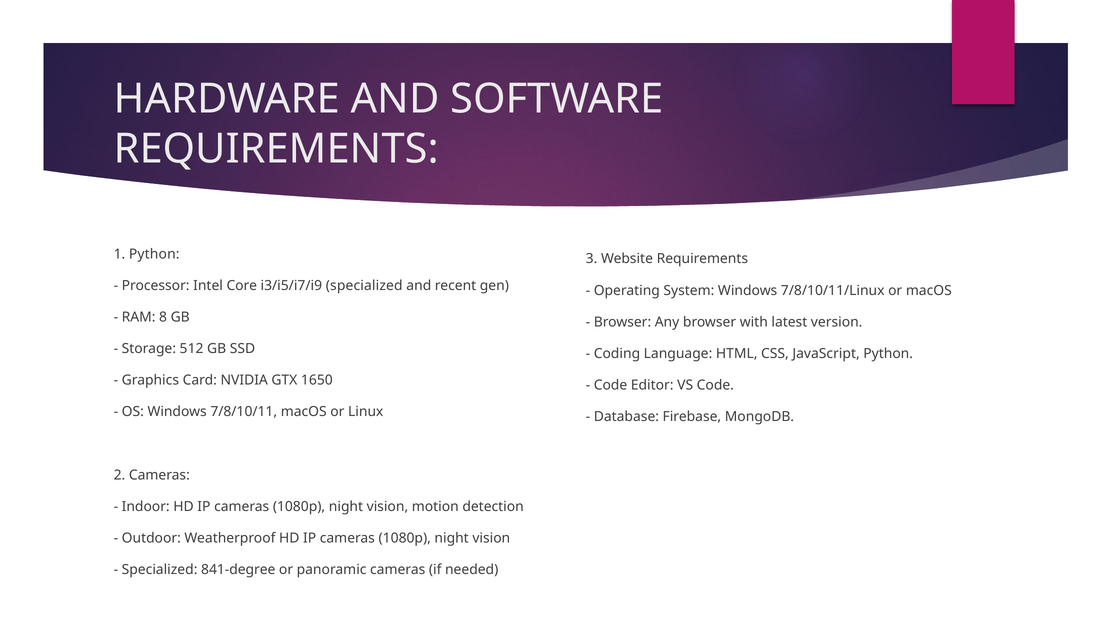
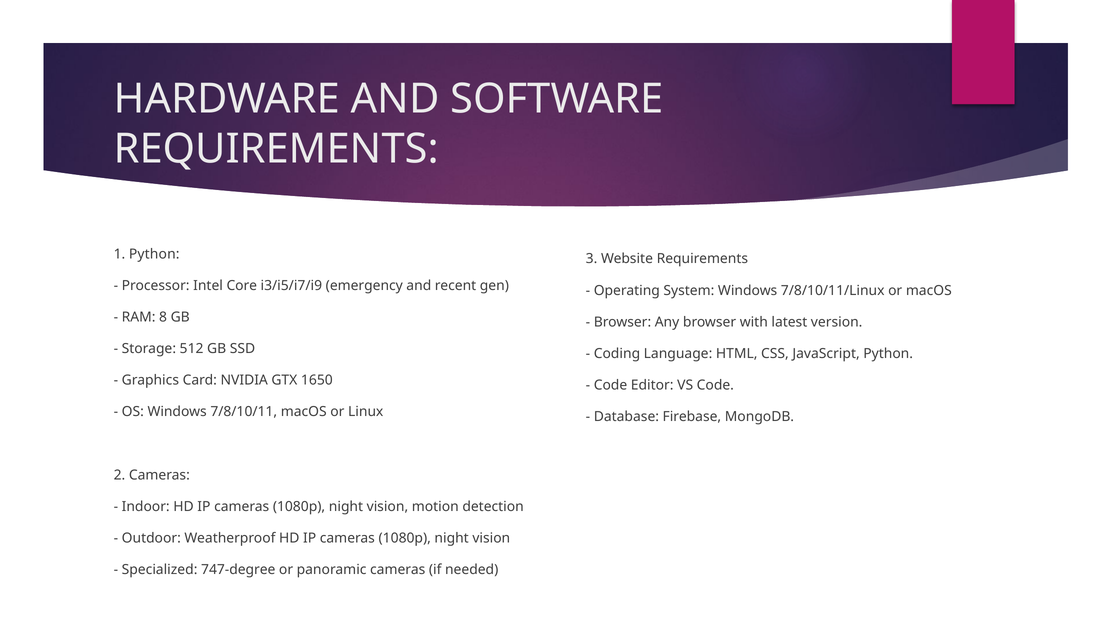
i3/i5/i7/i9 specialized: specialized -> emergency
841-degree: 841-degree -> 747-degree
